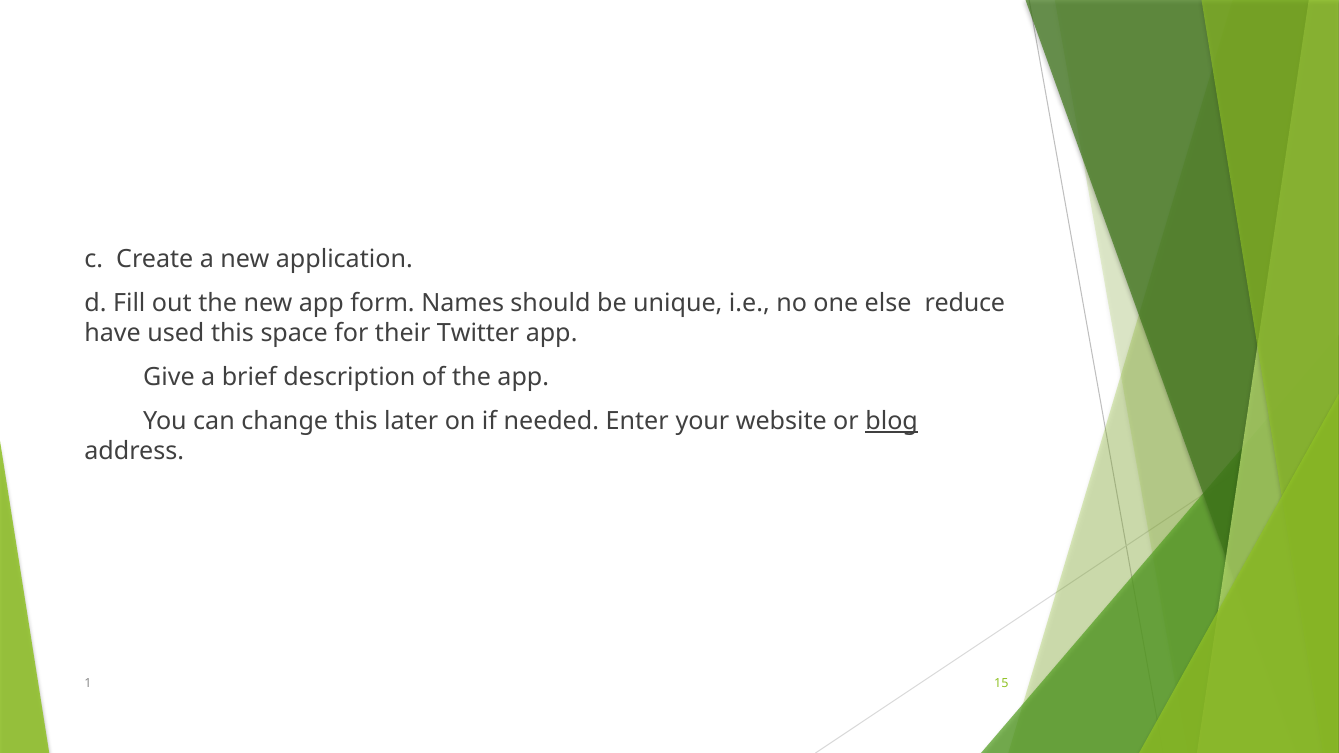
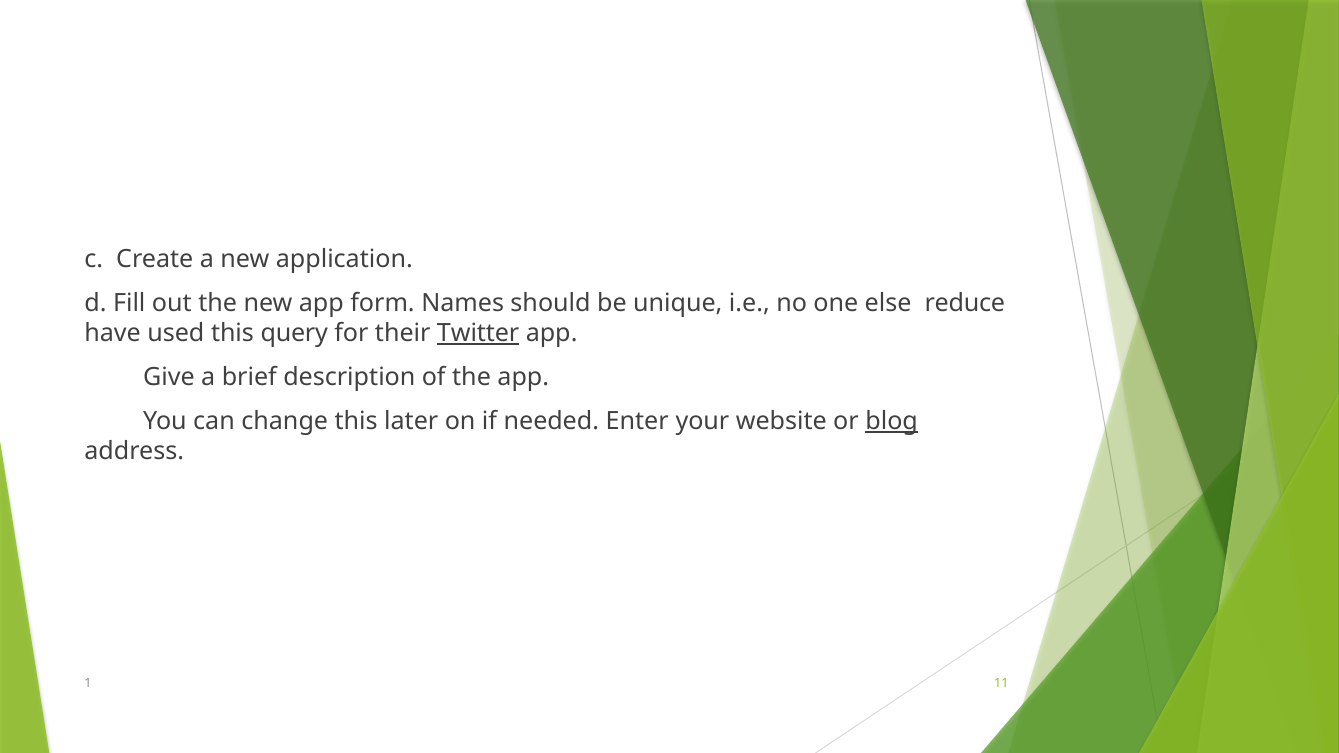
space: space -> query
Twitter underline: none -> present
15: 15 -> 11
